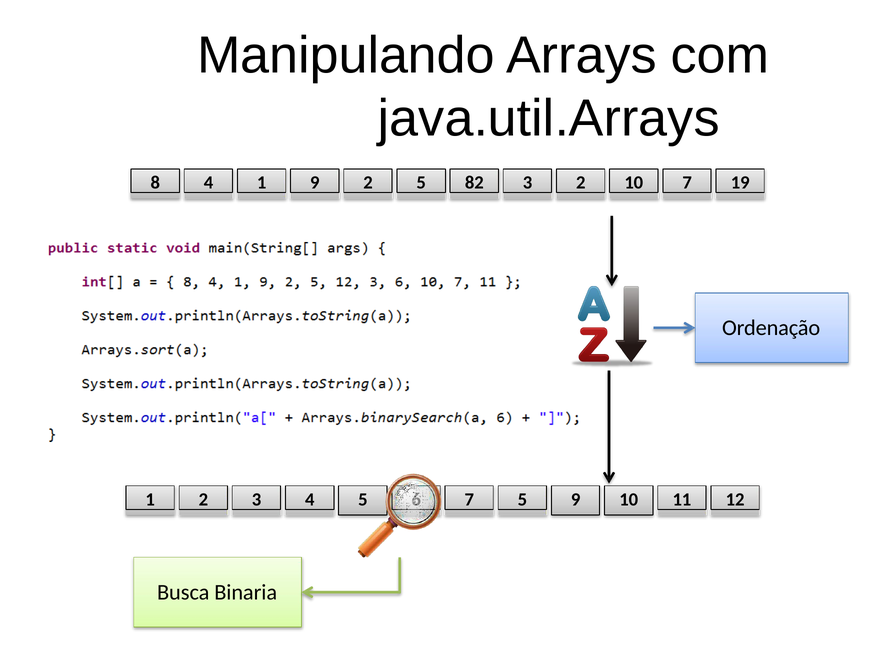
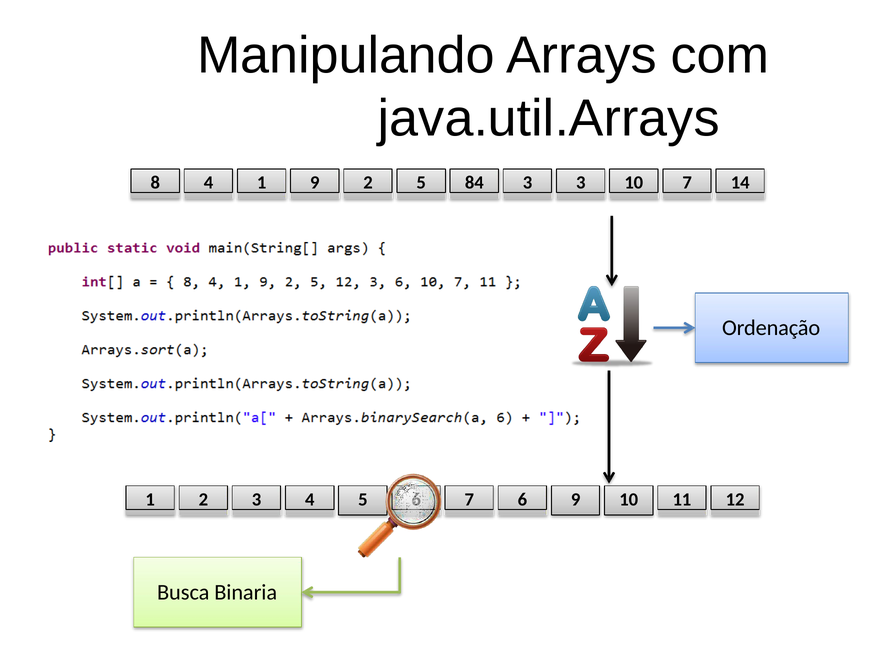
82: 82 -> 84
3 2: 2 -> 3
19: 19 -> 14
7 5: 5 -> 6
